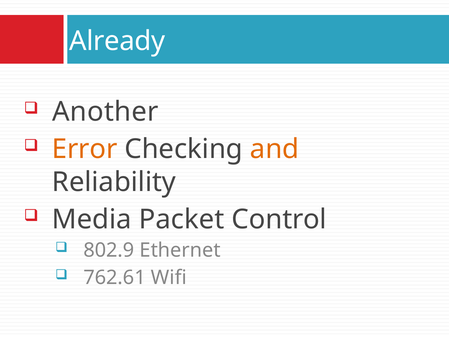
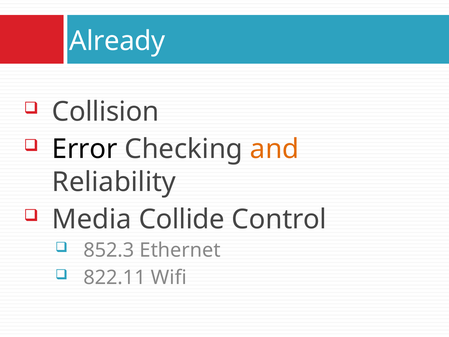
Another: Another -> Collision
Error colour: orange -> black
Packet: Packet -> Collide
802.9: 802.9 -> 852.3
762.61: 762.61 -> 822.11
